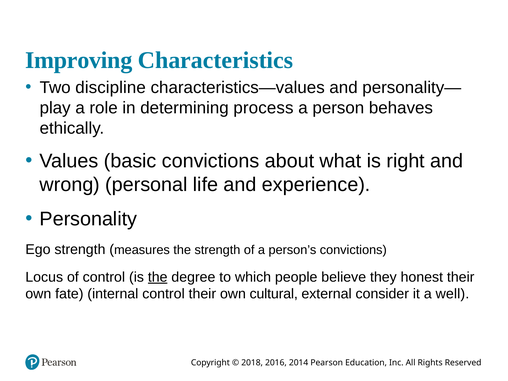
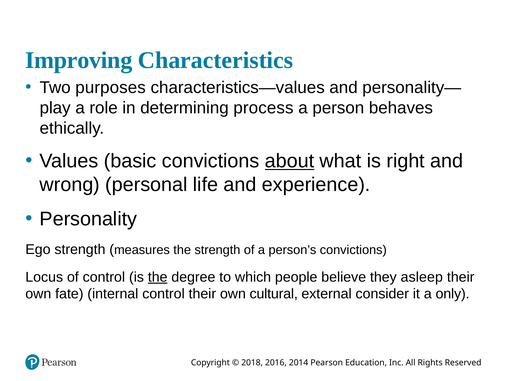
discipline: discipline -> purposes
about underline: none -> present
honest: honest -> asleep
well: well -> only
